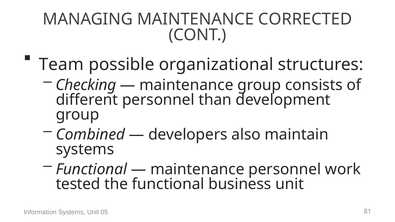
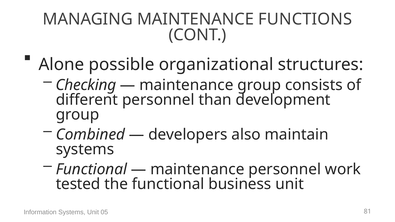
CORRECTED: CORRECTED -> FUNCTIONS
Team: Team -> Alone
